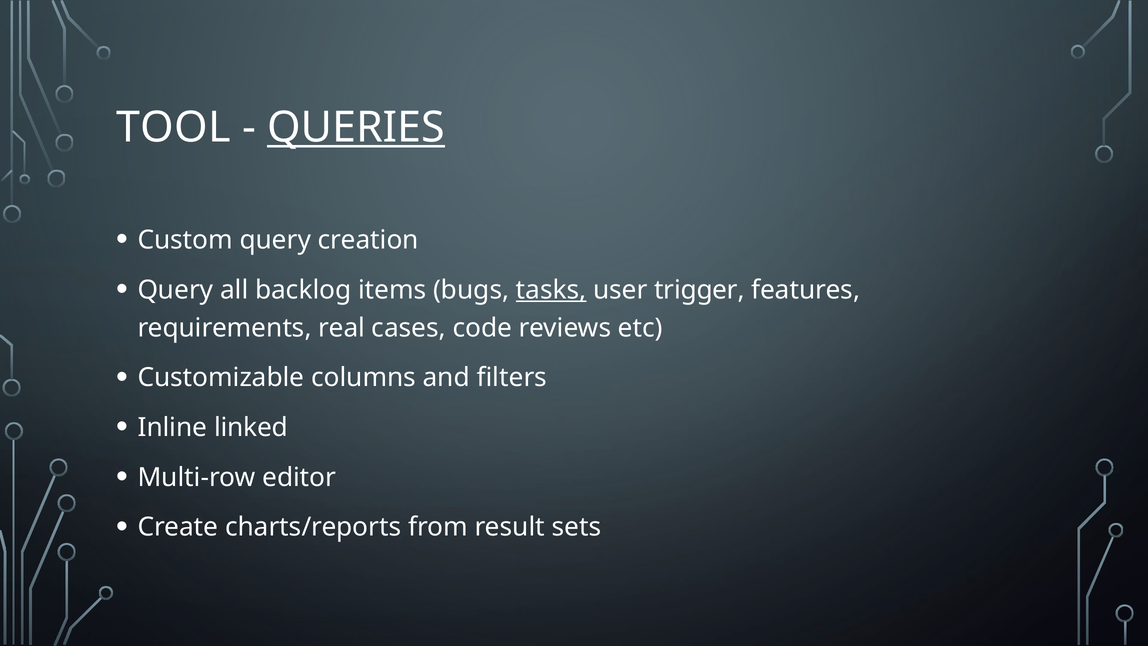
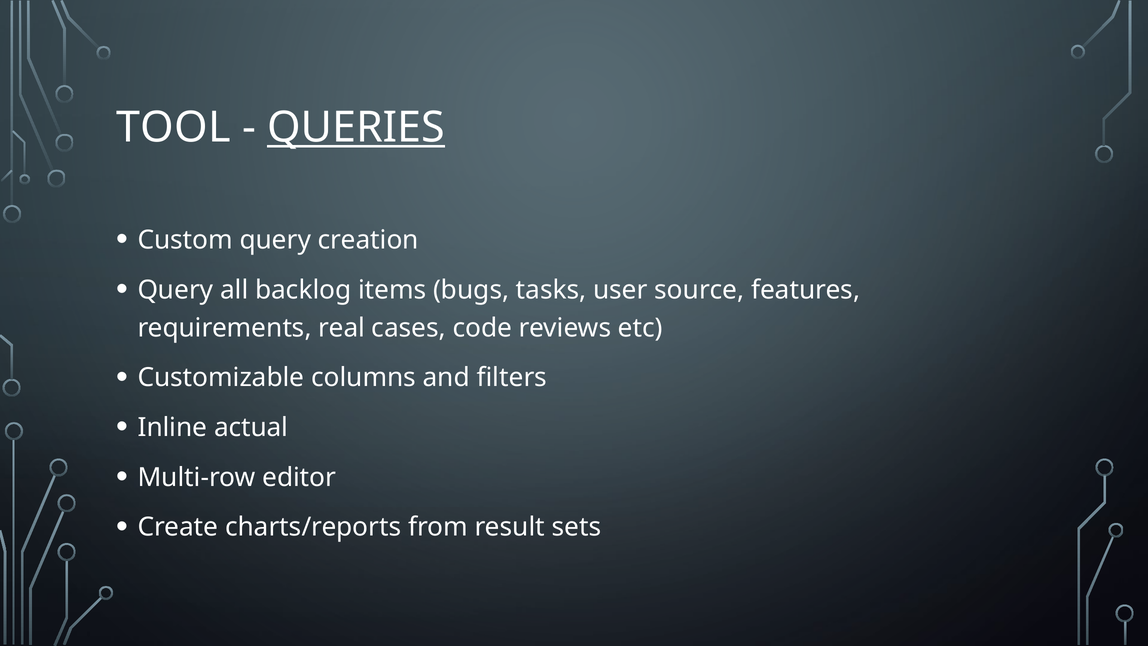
tasks underline: present -> none
trigger: trigger -> source
linked: linked -> actual
